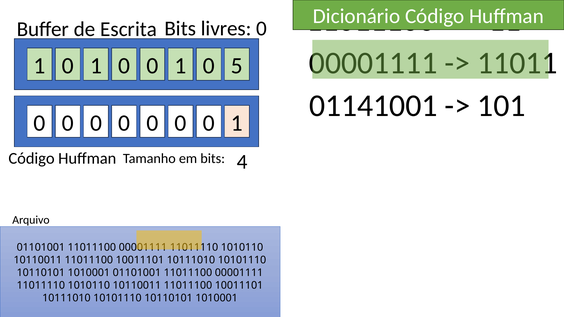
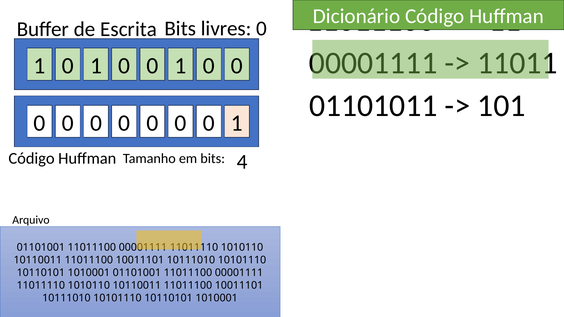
5 at (237, 66): 5 -> 0
01141001: 01141001 -> 01101011
